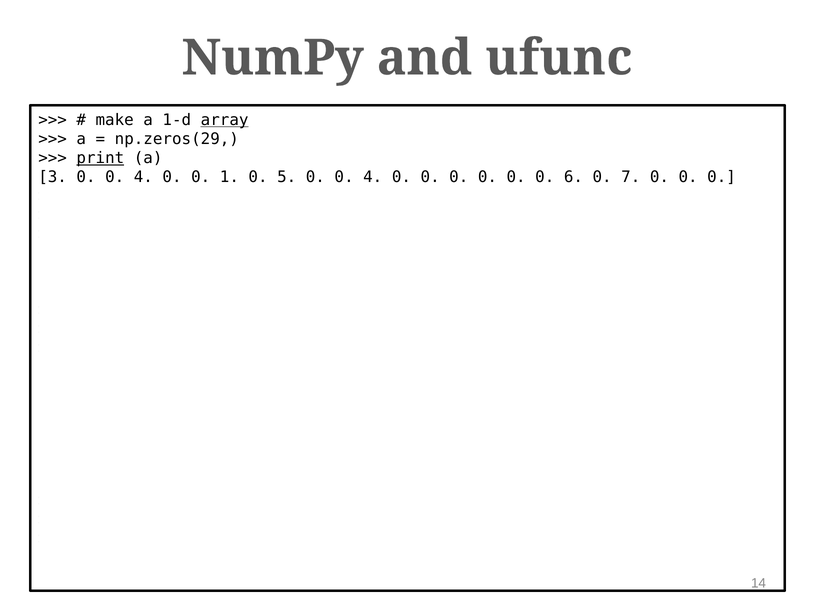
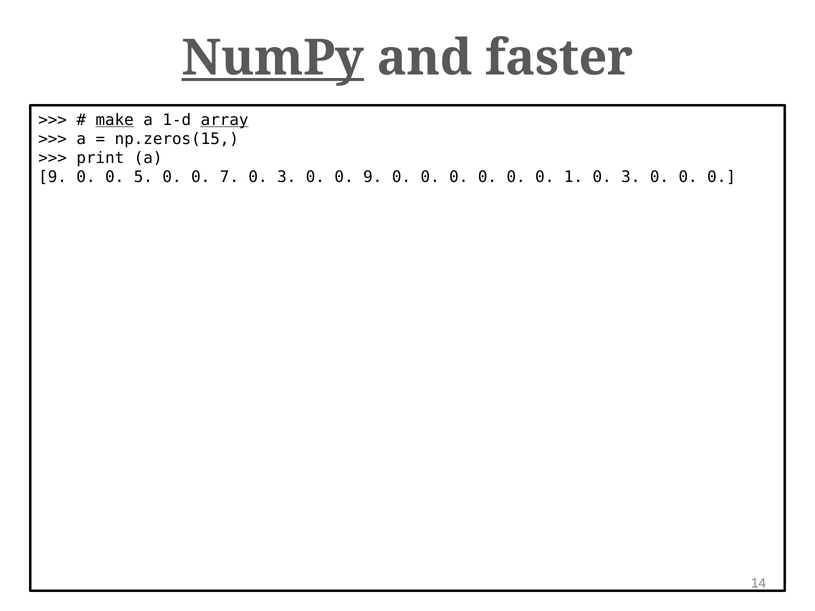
NumPy underline: none -> present
ufunc: ufunc -> faster
make underline: none -> present
np.zeros(29: np.zeros(29 -> np.zeros(15
print at (100, 158) underline: present -> none
3 at (53, 177): 3 -> 9
4 at (143, 177): 4 -> 5
1: 1 -> 7
5 at (287, 177): 5 -> 3
4 at (373, 177): 4 -> 9
6: 6 -> 1
7 at (631, 177): 7 -> 3
